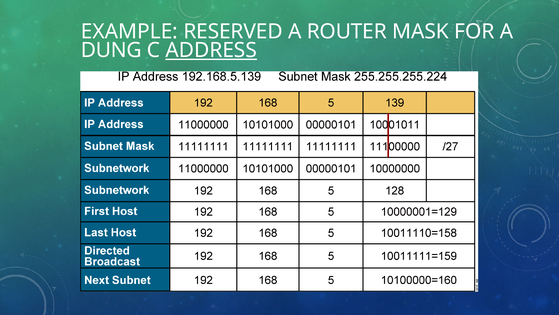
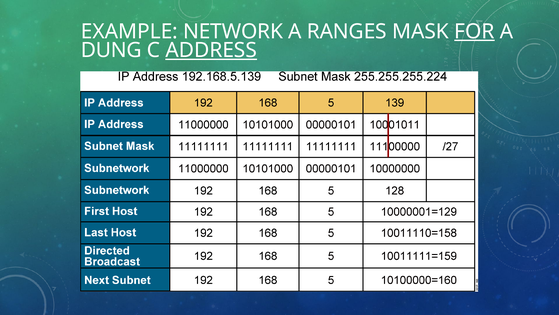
RESERVED: RESERVED -> NETWORK
ROUTER: ROUTER -> RANGES
FOR underline: none -> present
